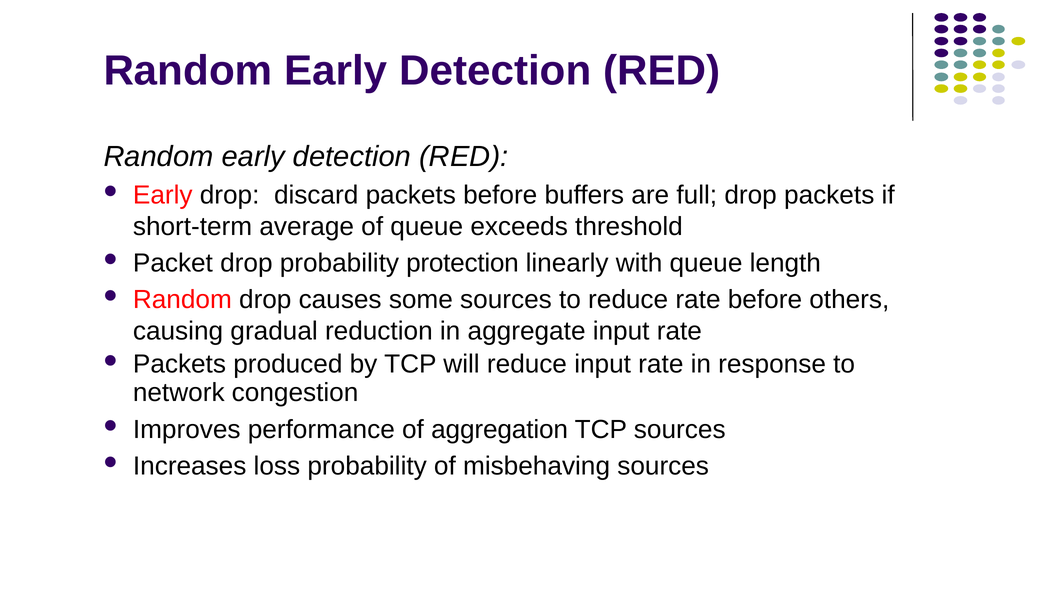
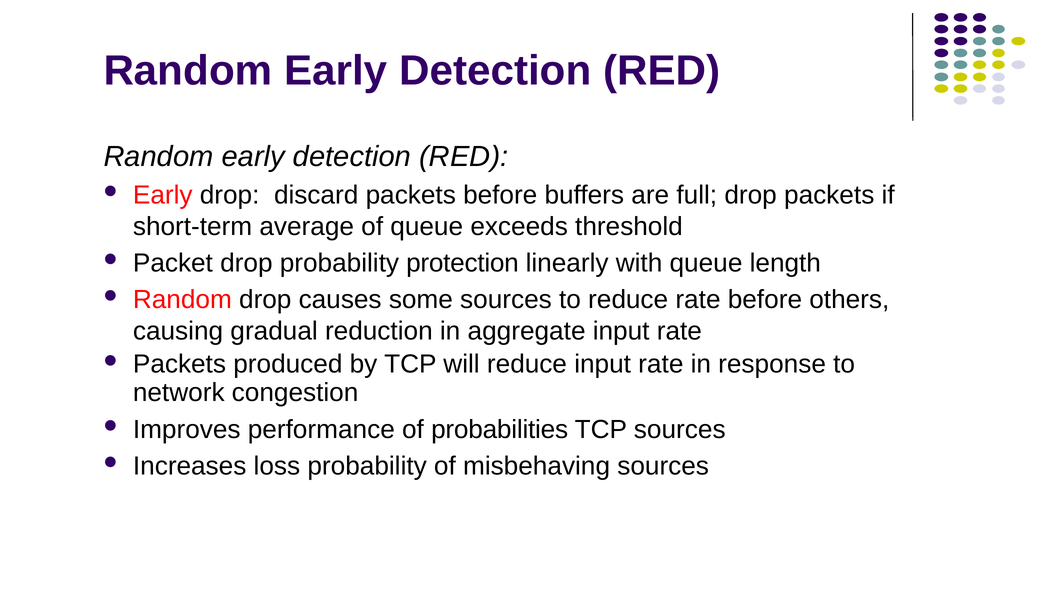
aggregation: aggregation -> probabilities
